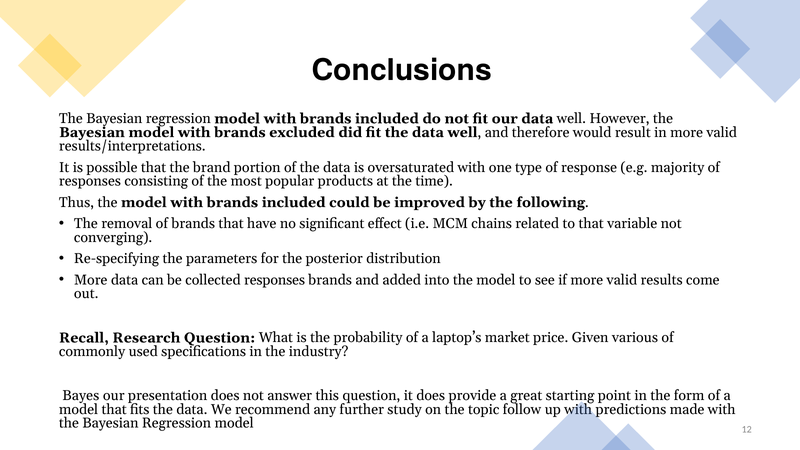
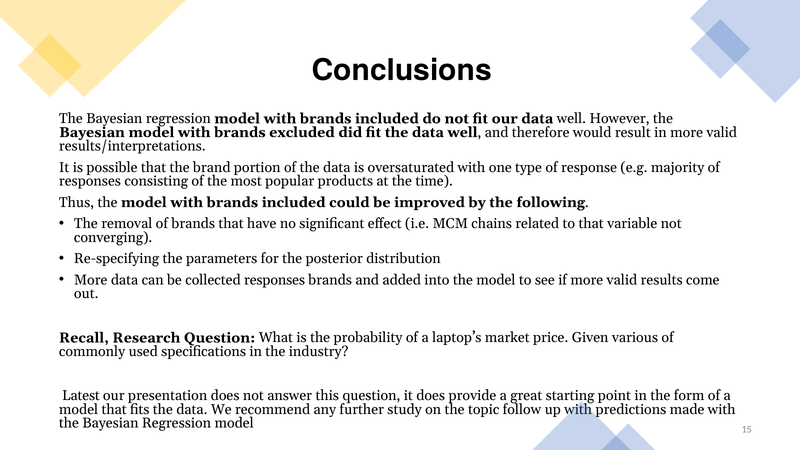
Bayes: Bayes -> Latest
12: 12 -> 15
